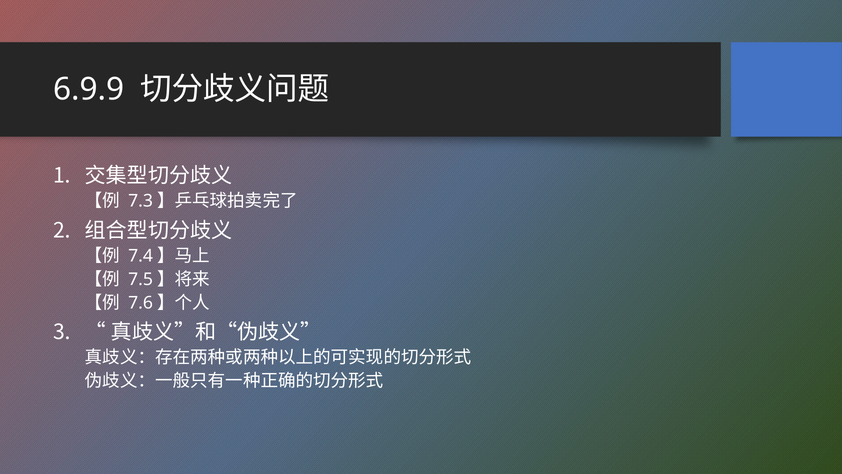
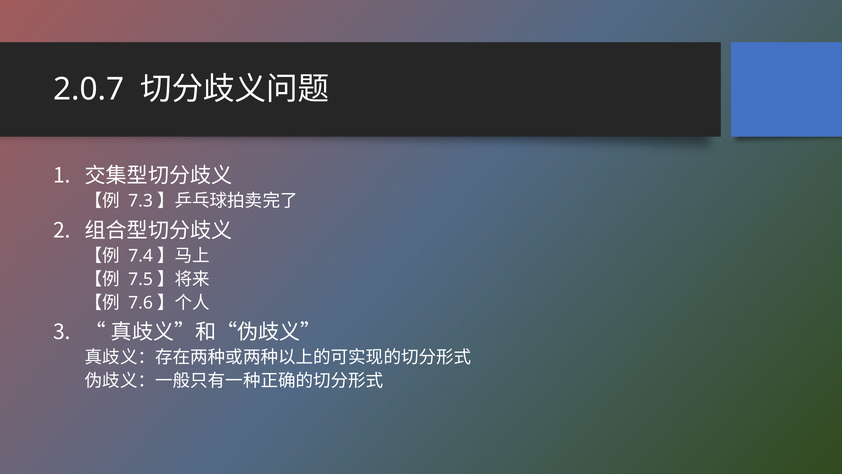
6.9.9: 6.9.9 -> 2.0.7
